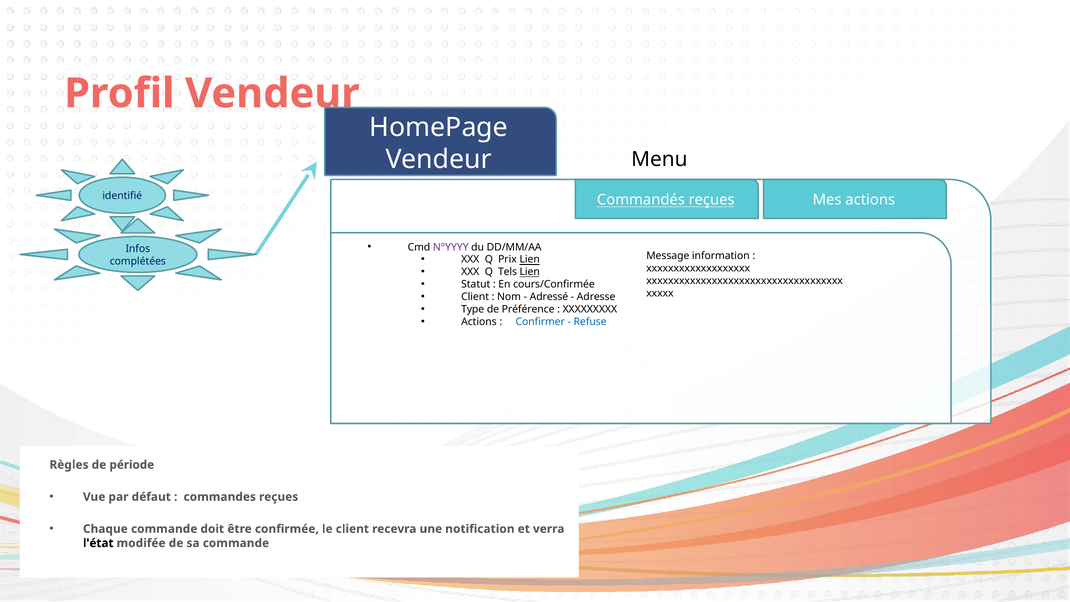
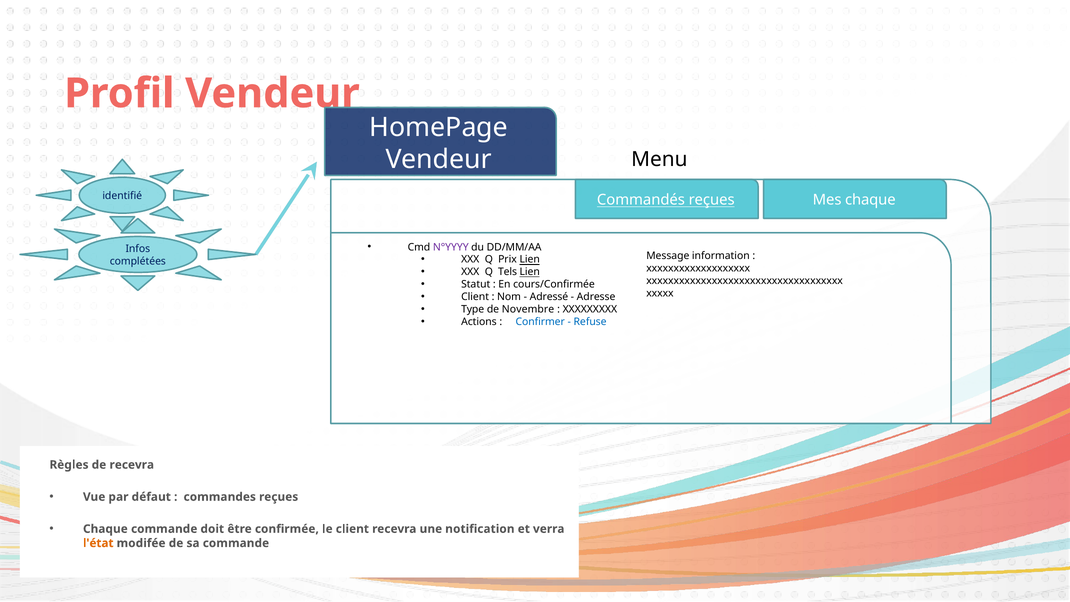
Mes actions: actions -> chaque
Préférence: Préférence -> Novembre
de période: période -> recevra
l'état colour: black -> orange
